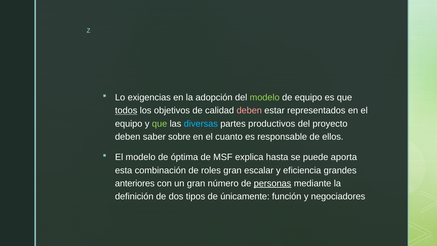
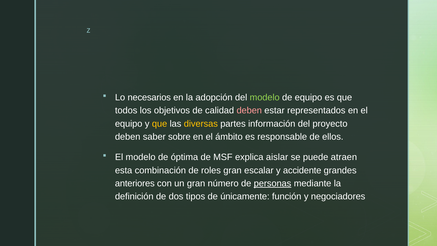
exigencias: exigencias -> necesarios
todos underline: present -> none
que at (160, 124) colour: light green -> yellow
diversas colour: light blue -> yellow
productivos: productivos -> información
cuanto: cuanto -> ámbito
hasta: hasta -> aislar
aporta: aporta -> atraen
eficiencia: eficiencia -> accidente
